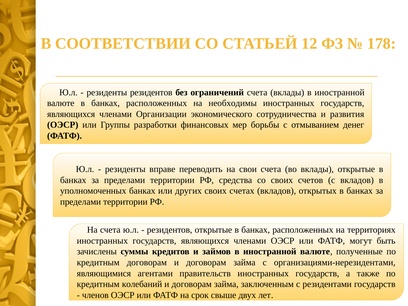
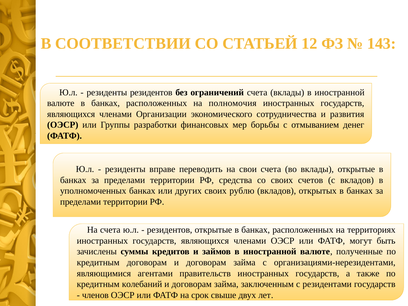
178: 178 -> 143
необходимы: необходимы -> полномочия
счетах: счетах -> рублю
